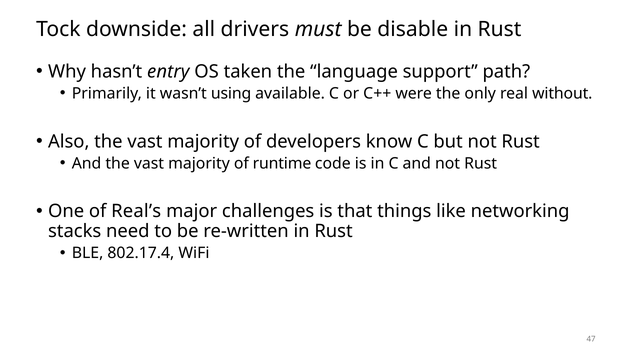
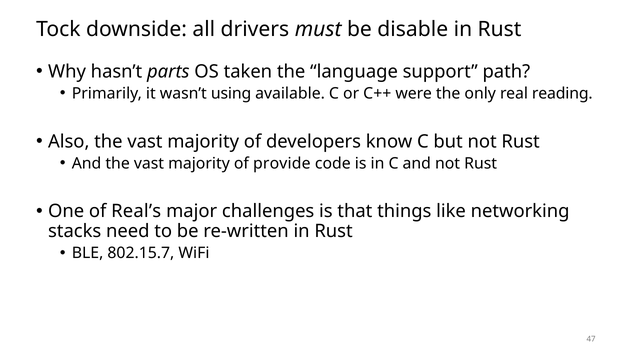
entry: entry -> parts
without: without -> reading
runtime: runtime -> provide
802.17.4: 802.17.4 -> 802.15.7
